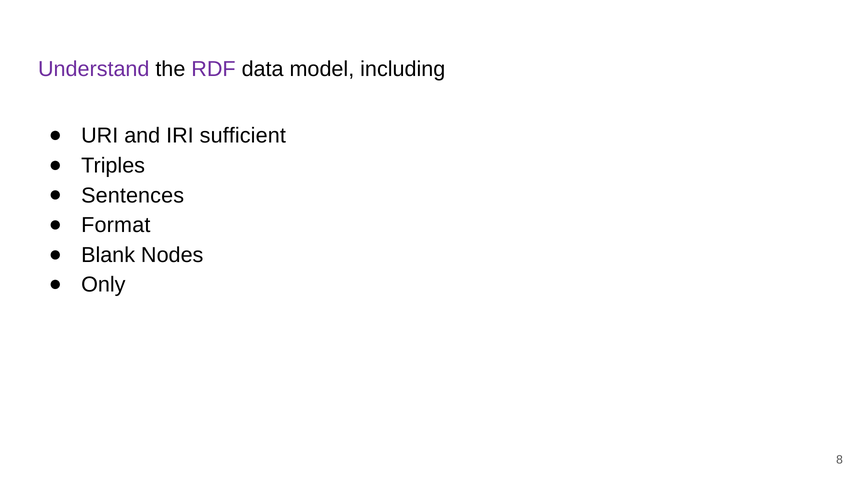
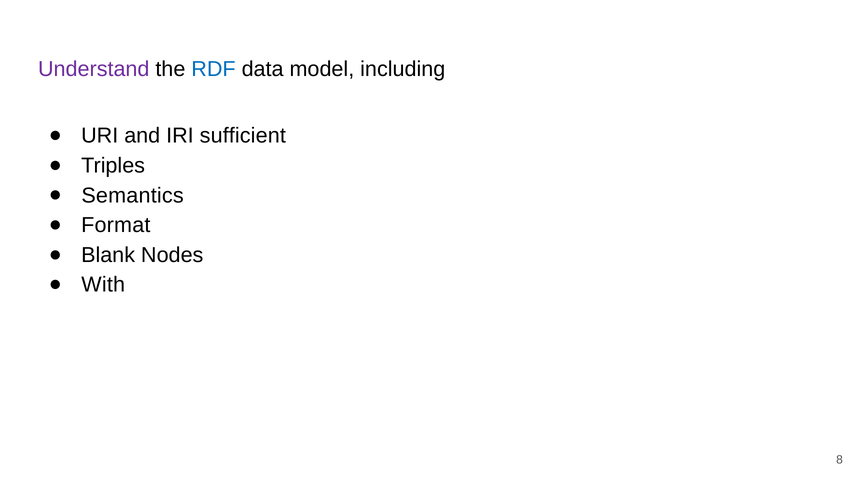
RDF colour: purple -> blue
Sentences: Sentences -> Semantics
Only: Only -> With
